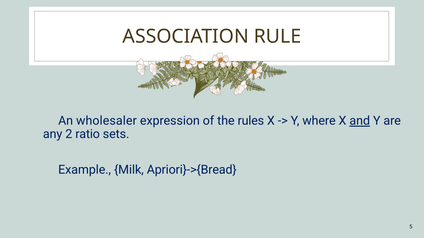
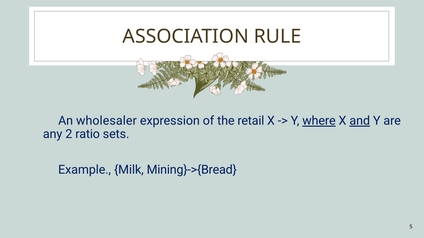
rules: rules -> retail
where underline: none -> present
Apriori}->{Bread: Apriori}->{Bread -> Mining}->{Bread
